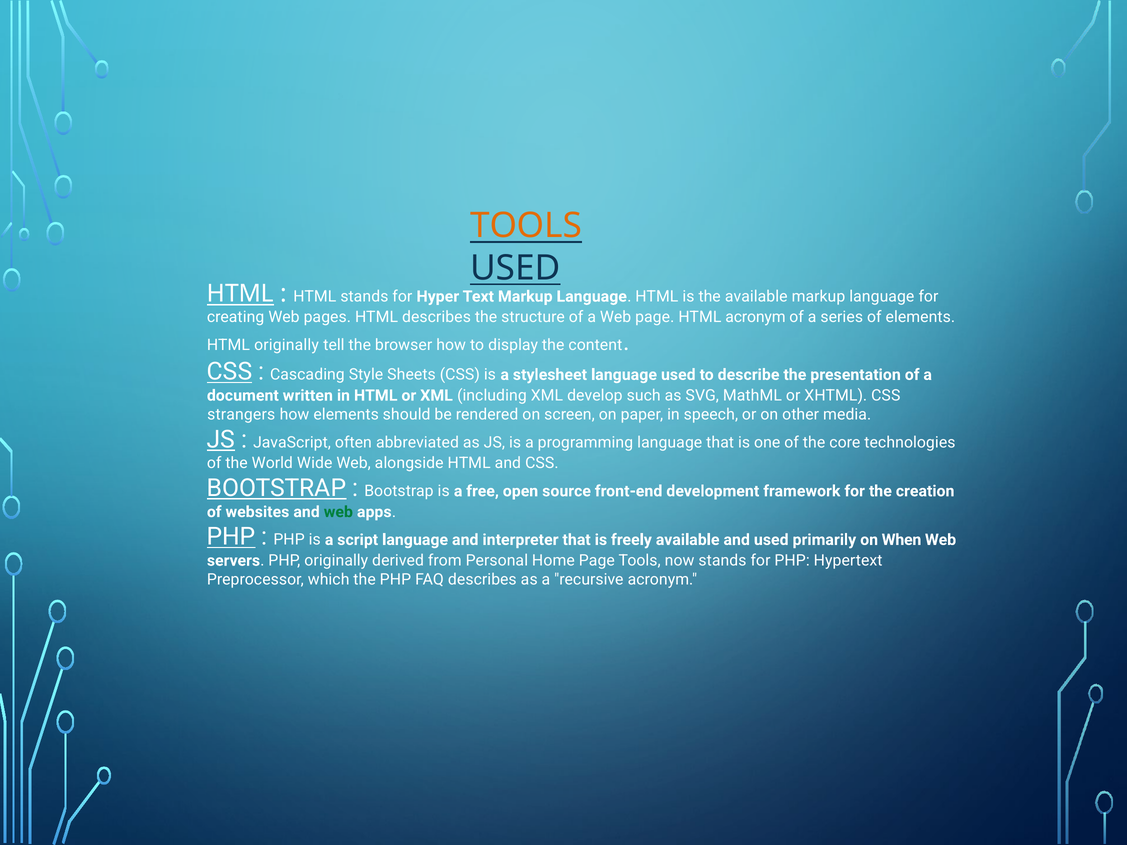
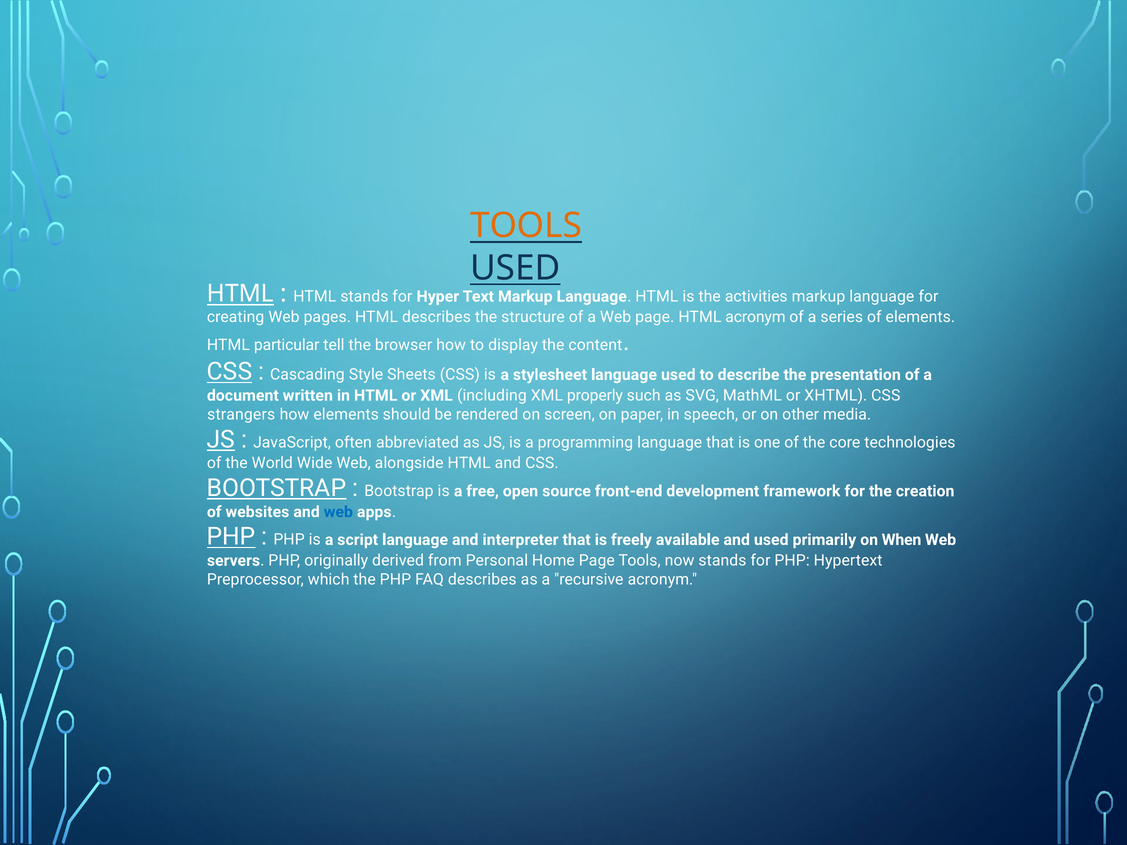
the available: available -> activities
HTML originally: originally -> particular
develop: develop -> properly
web at (338, 512) colour: green -> blue
